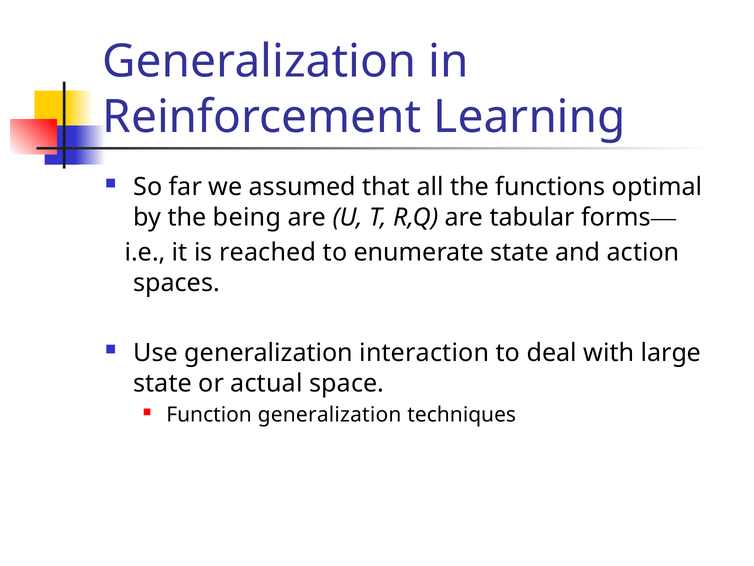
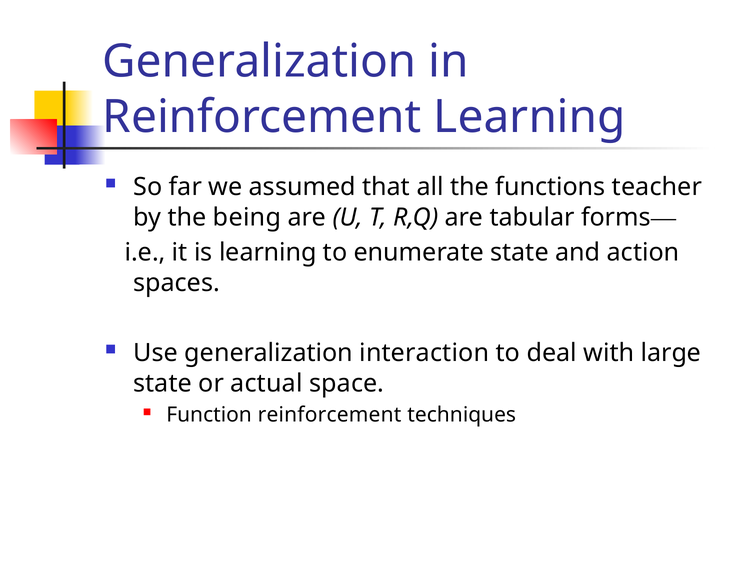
optimal: optimal -> teacher
is reached: reached -> learning
Function generalization: generalization -> reinforcement
